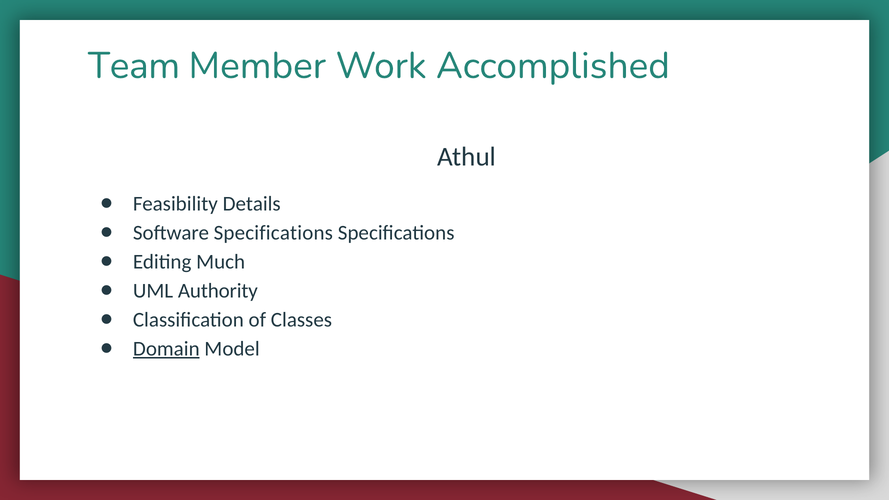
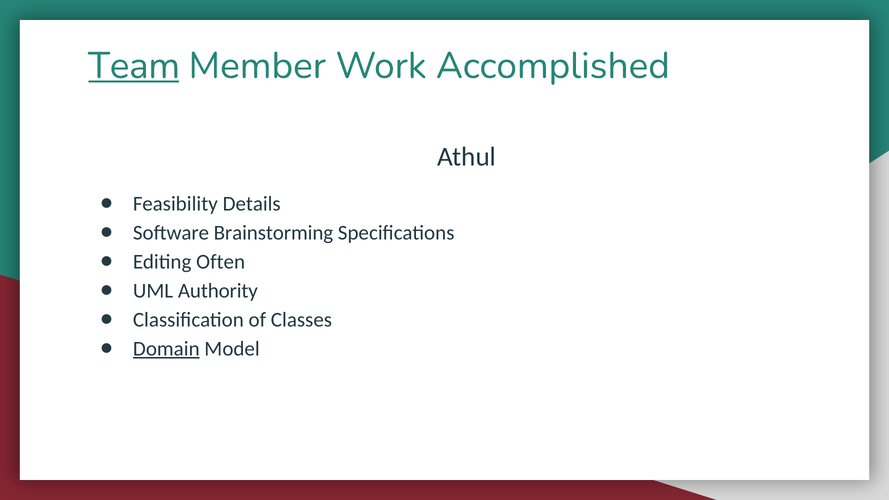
Team underline: none -> present
Software Specifications: Specifications -> Brainstorming
Much: Much -> Often
